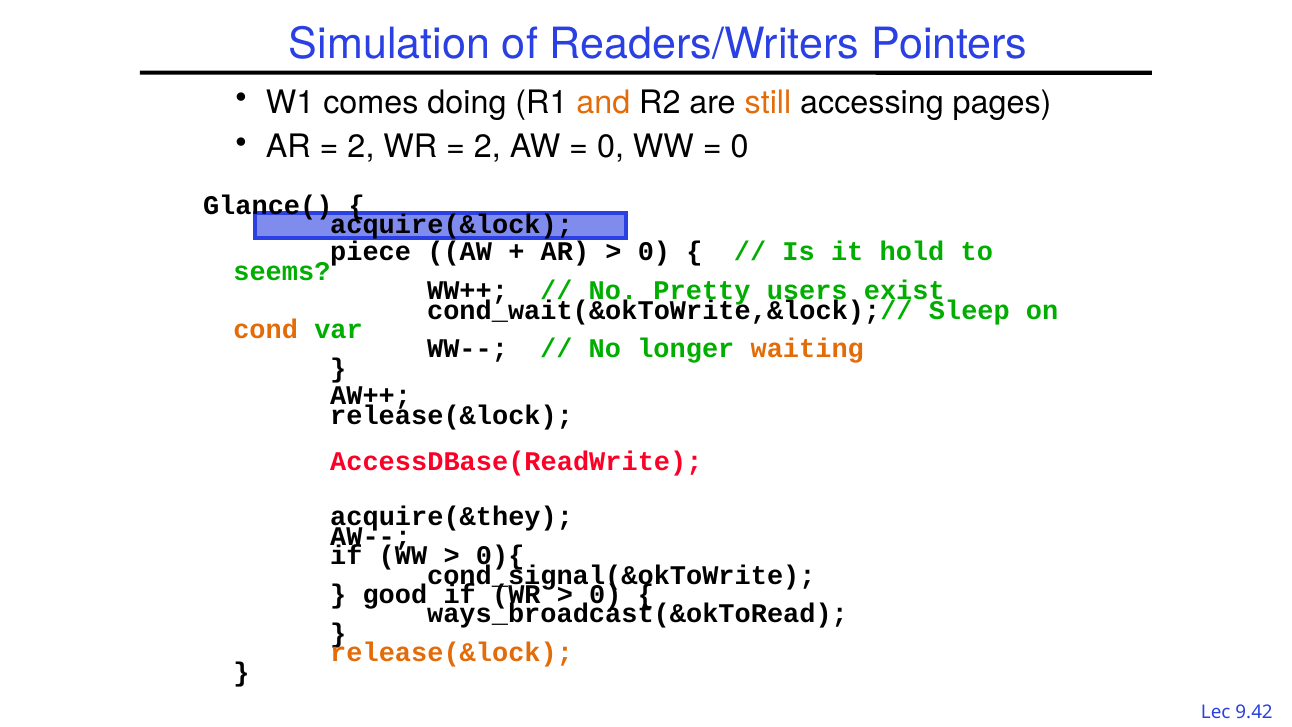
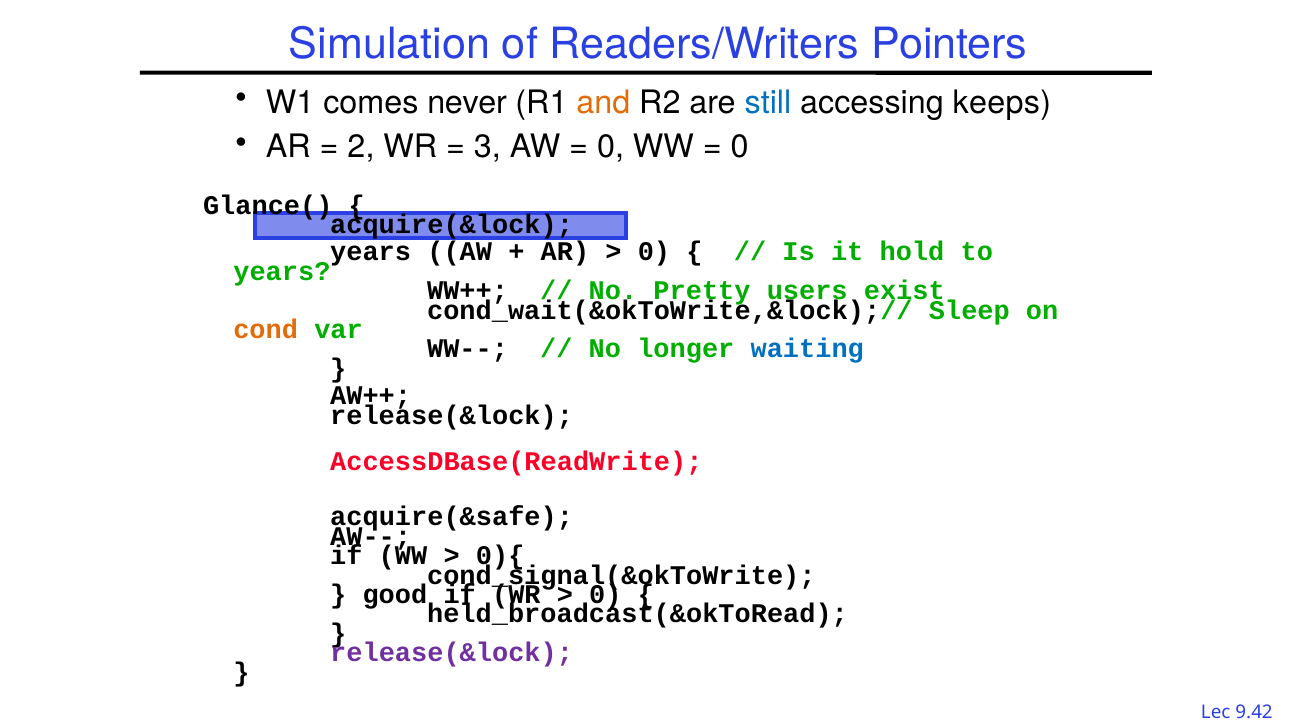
doing: doing -> never
still colour: orange -> blue
pages: pages -> keeps
2 at (487, 147): 2 -> 3
piece at (371, 252): piece -> years
seems at (282, 271): seems -> years
waiting colour: orange -> blue
acquire(&they: acquire(&they -> acquire(&safe
ways_broadcast(&okToRead: ways_broadcast(&okToRead -> held_broadcast(&okToRead
release(&lock at (452, 653) colour: orange -> purple
